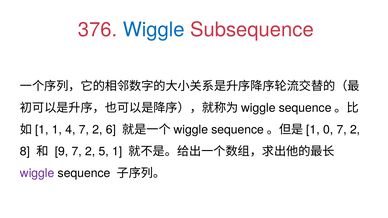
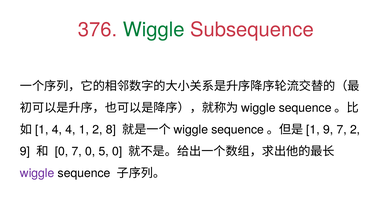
Wiggle at (154, 30) colour: blue -> green
1 at (57, 130): 1 -> 4
4 7: 7 -> 1
6: 6 -> 8
0 at (328, 130): 0 -> 9
8 at (25, 152): 8 -> 9
9 at (62, 152): 9 -> 0
2 at (90, 152): 2 -> 0
5 1: 1 -> 0
